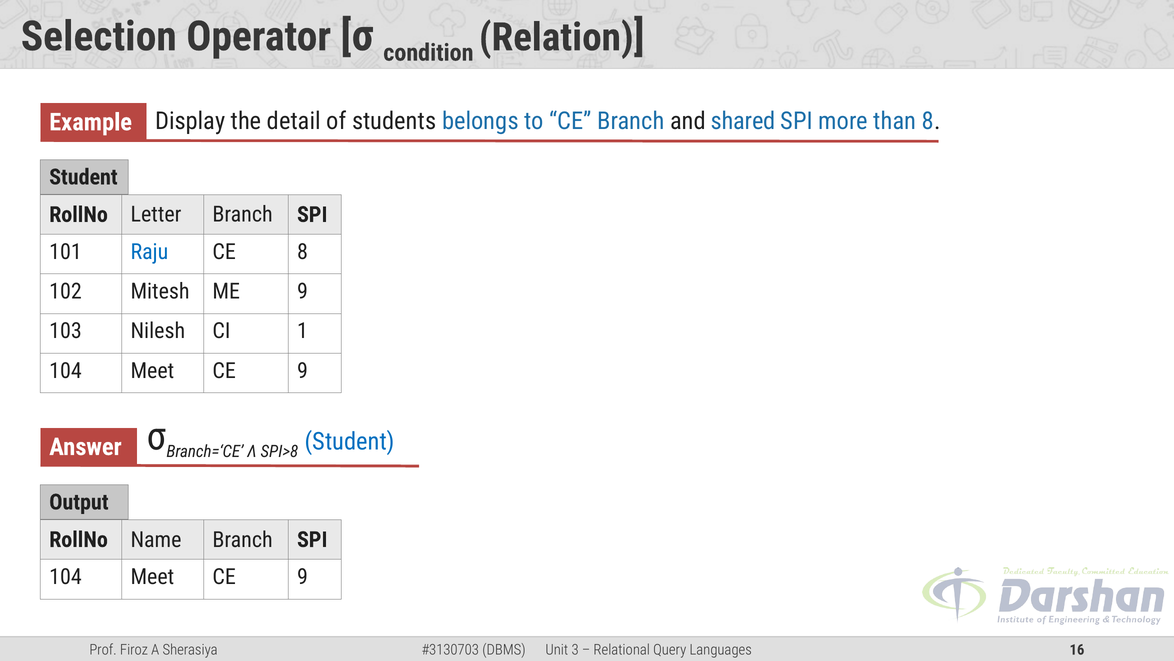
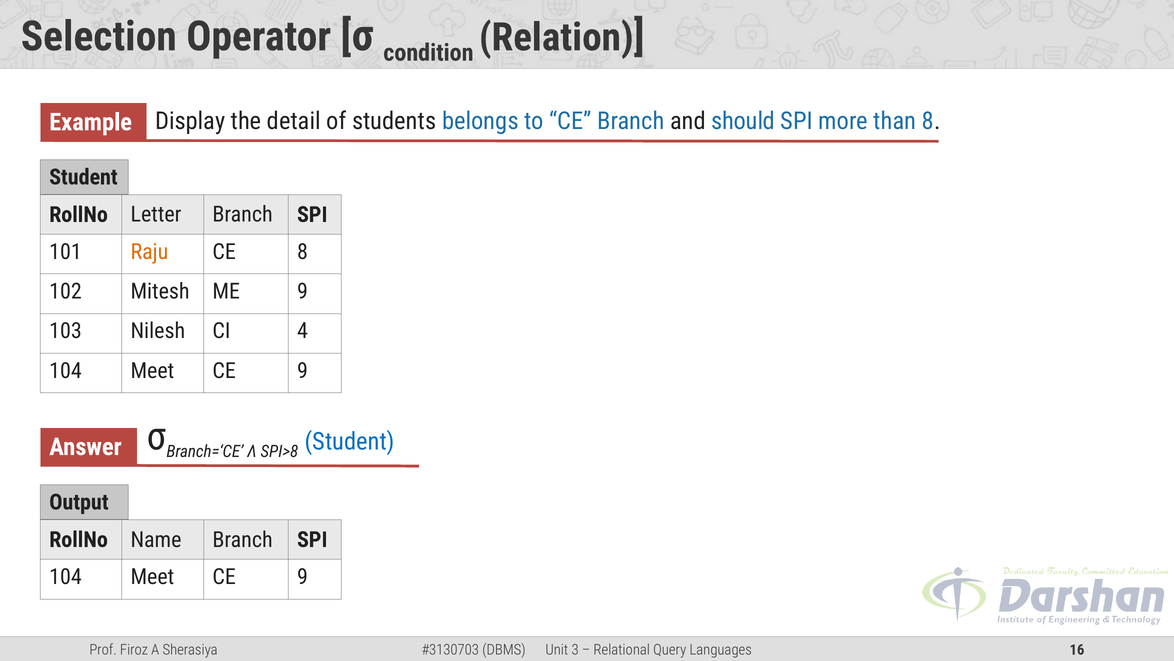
shared: shared -> should
Raju colour: blue -> orange
1: 1 -> 4
